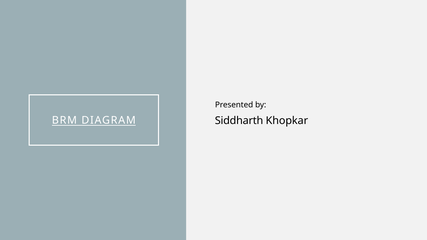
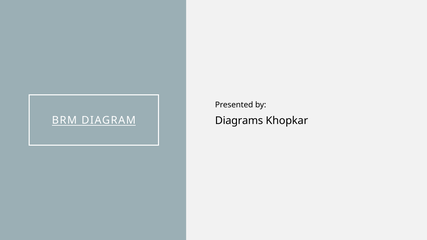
Siddharth: Siddharth -> Diagrams
